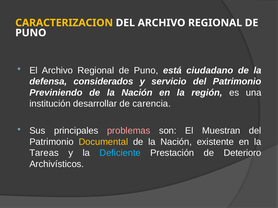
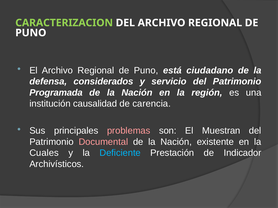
CARACTERIZACION colour: yellow -> light green
Previniendo: Previniendo -> Programada
desarrollar: desarrollar -> causalidad
Documental colour: yellow -> pink
Tareas: Tareas -> Cuales
Deterioro: Deterioro -> Indicador
